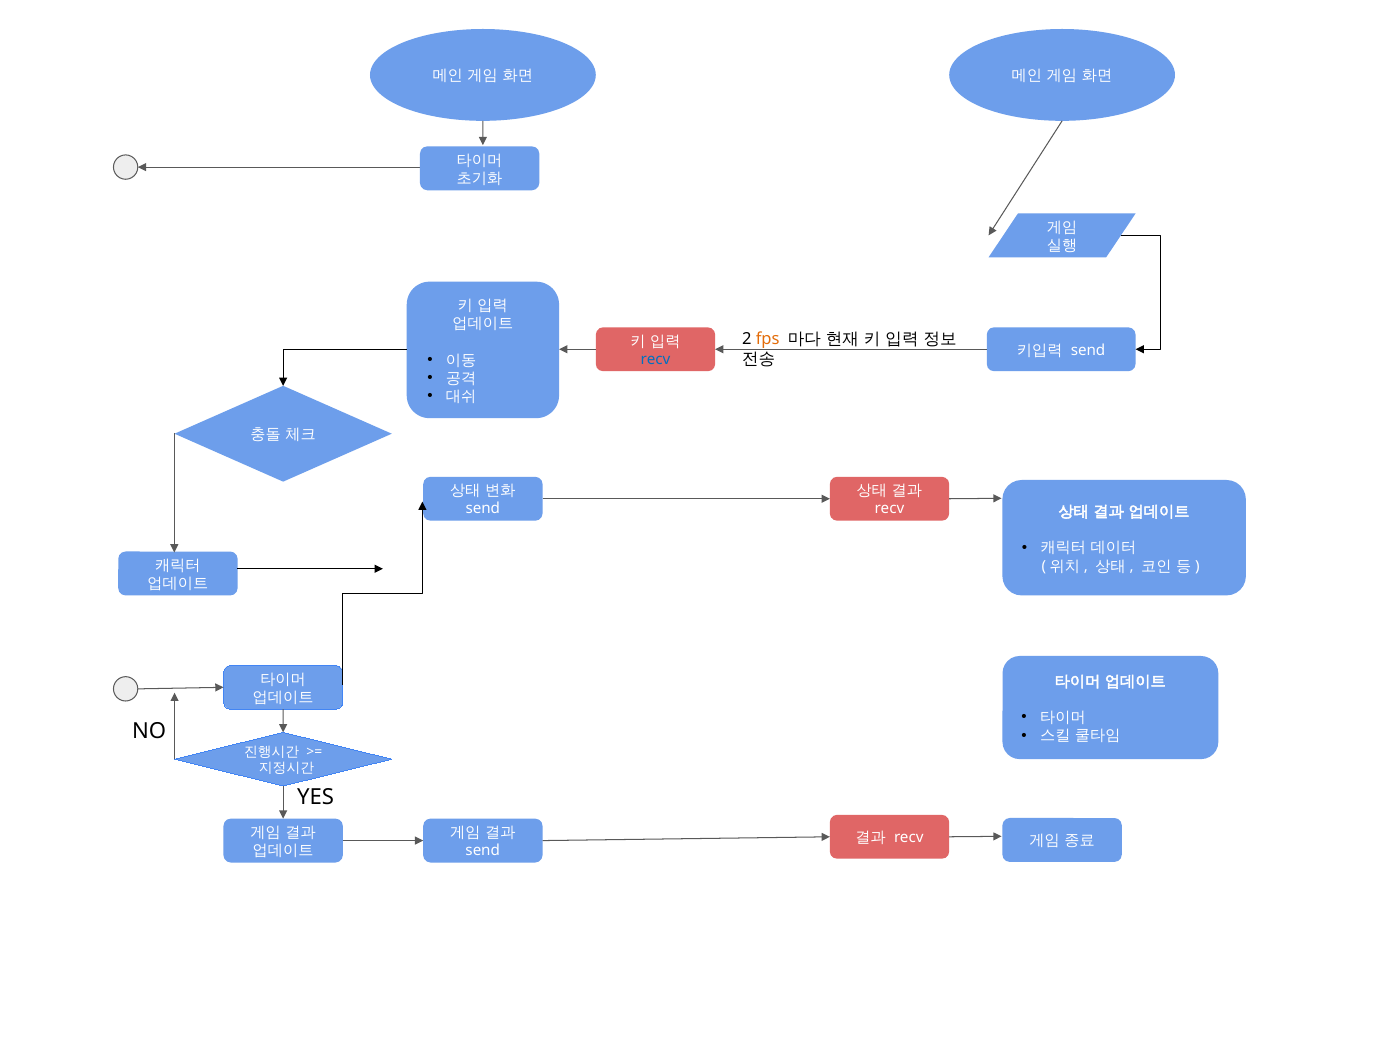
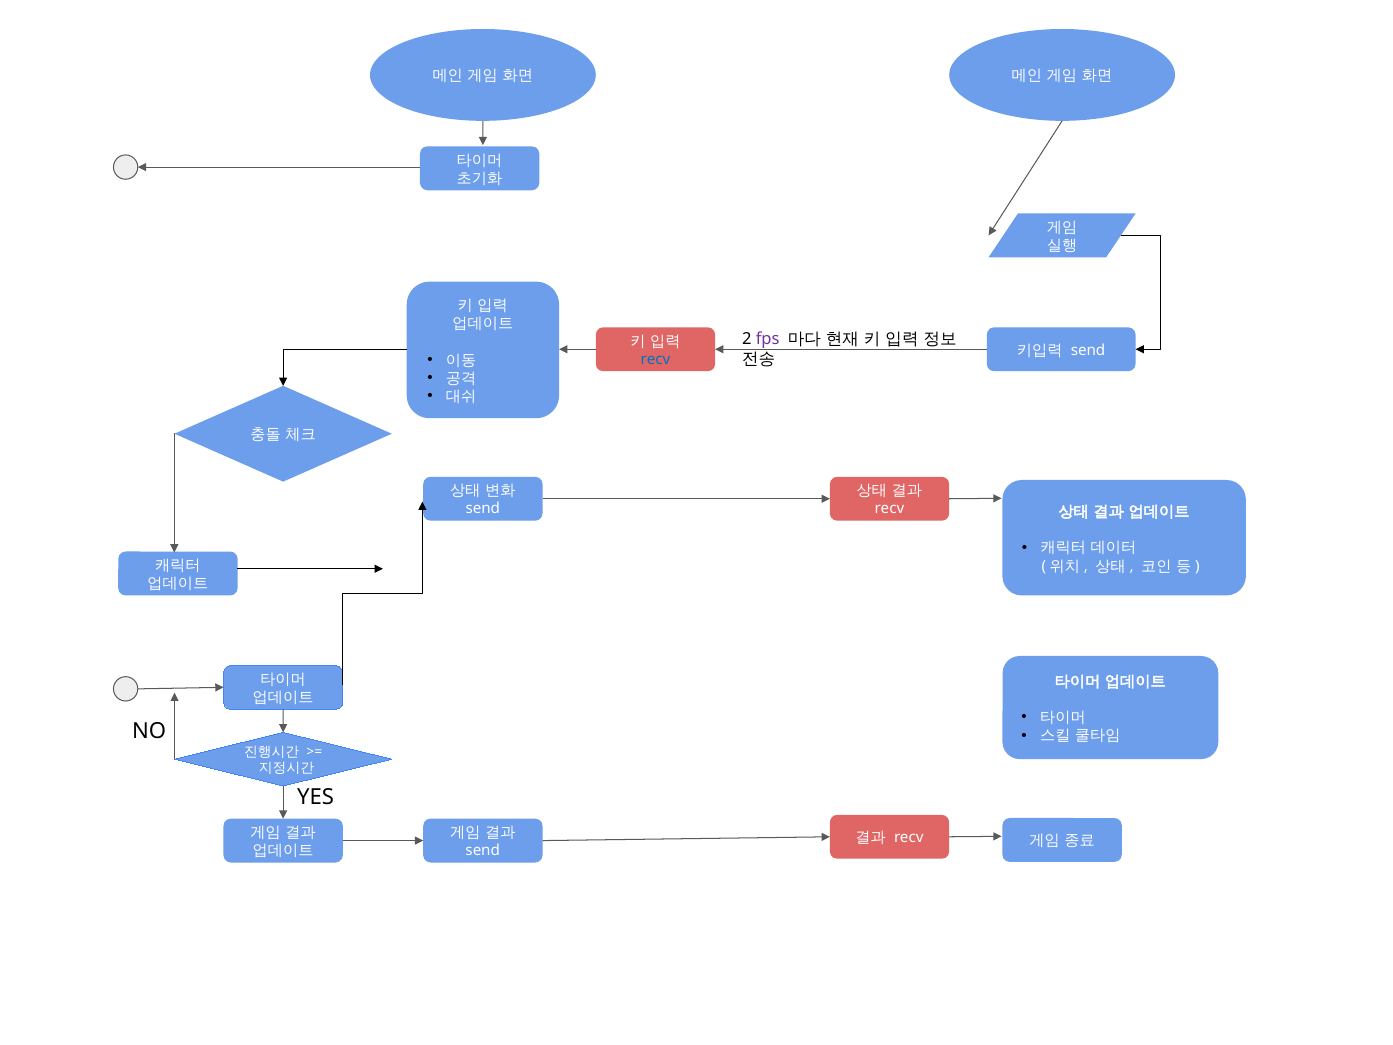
fps colour: orange -> purple
